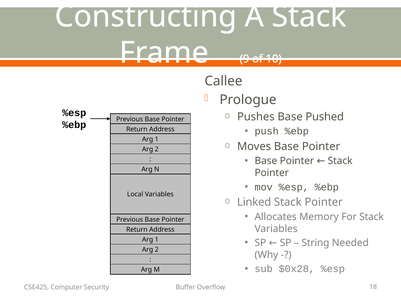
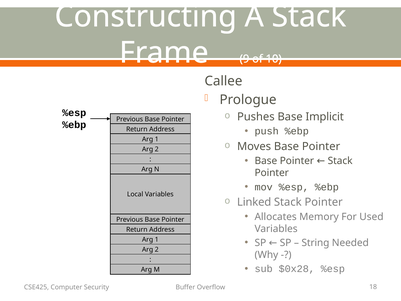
Pushed: Pushed -> Implicit
For Stack: Stack -> Used
